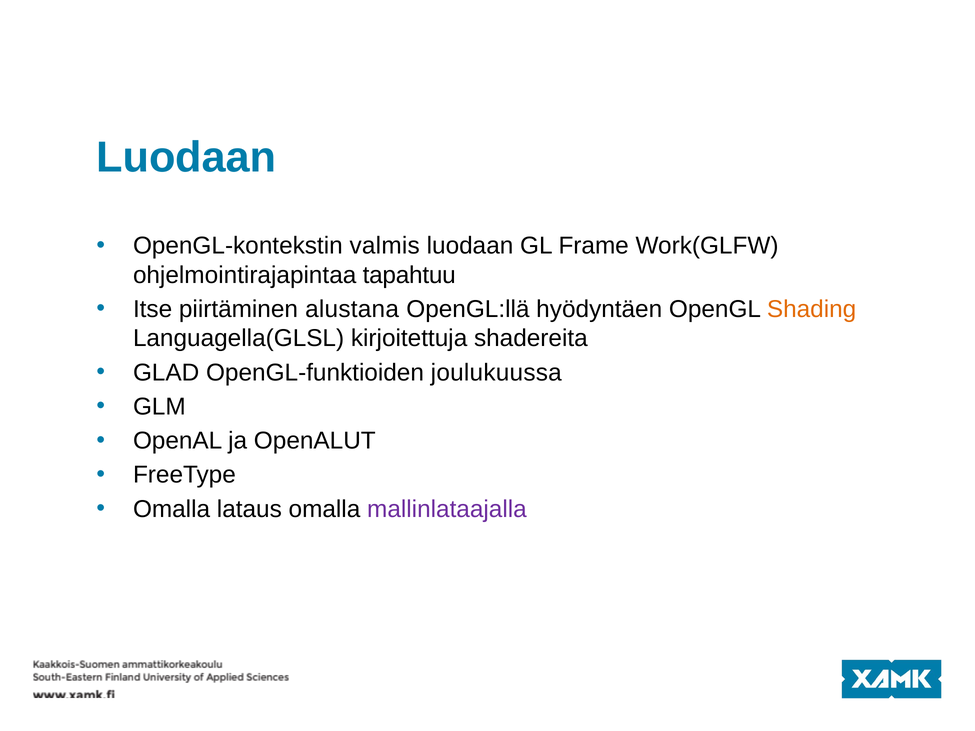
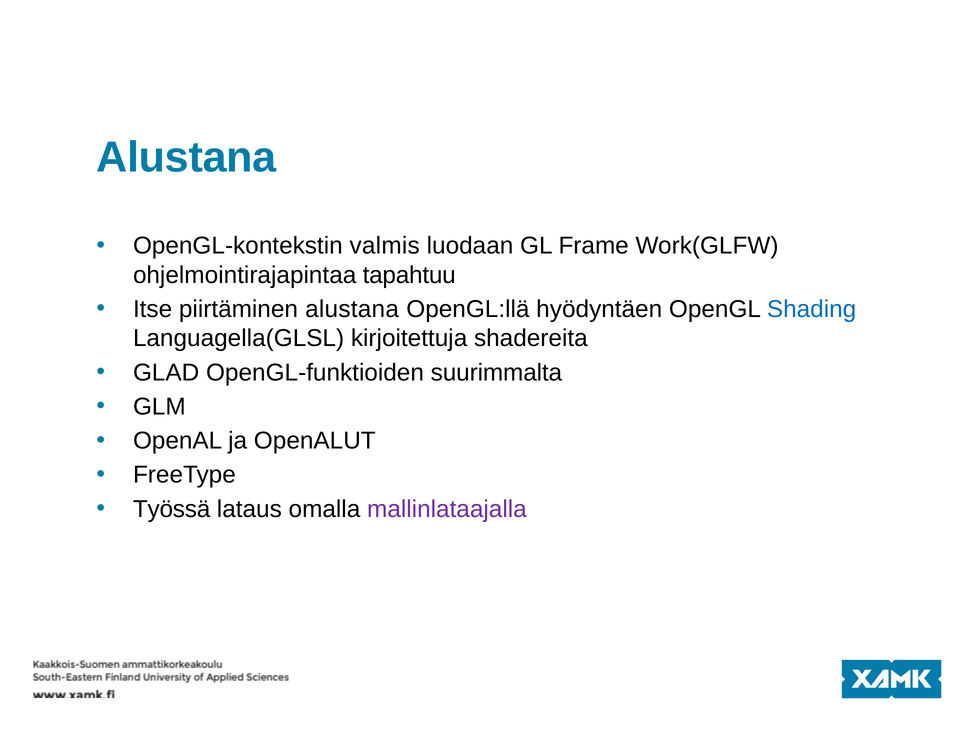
Luodaan at (186, 157): Luodaan -> Alustana
Shading colour: orange -> blue
joulukuussa: joulukuussa -> suurimmalta
Omalla at (172, 509): Omalla -> Työssä
